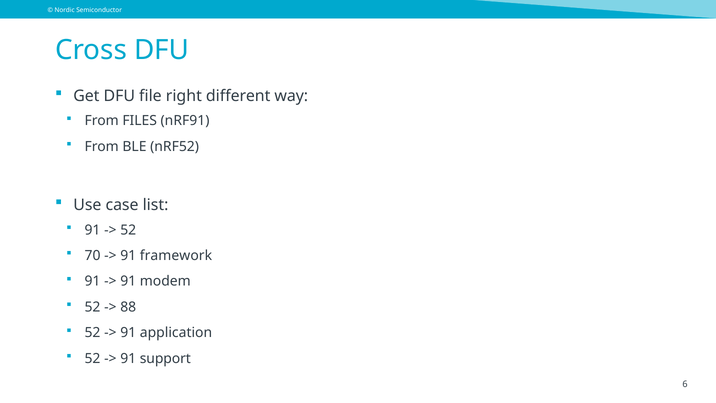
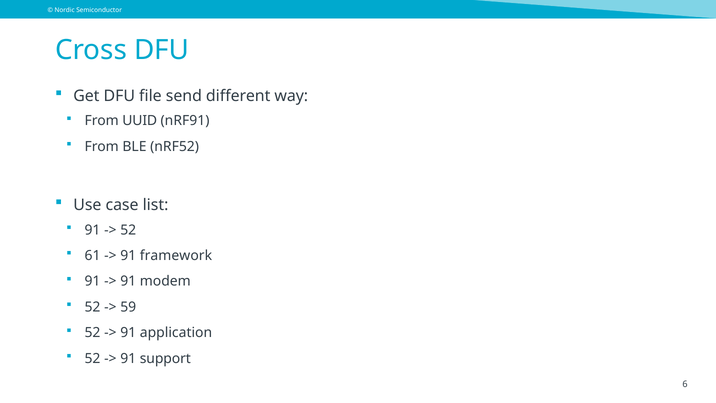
right: right -> send
FILES: FILES -> UUID
70: 70 -> 61
88: 88 -> 59
